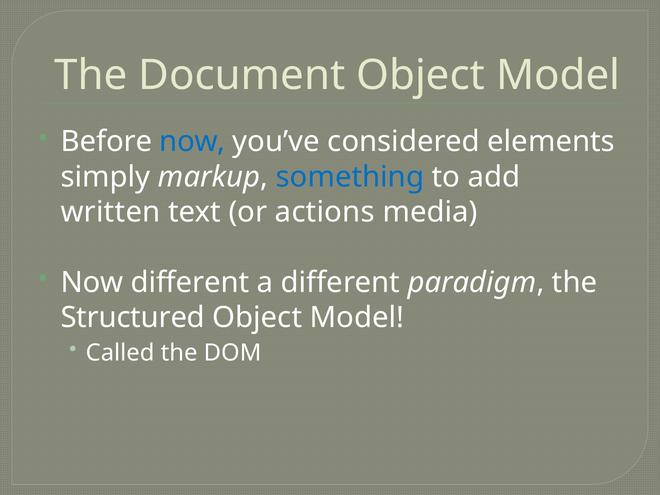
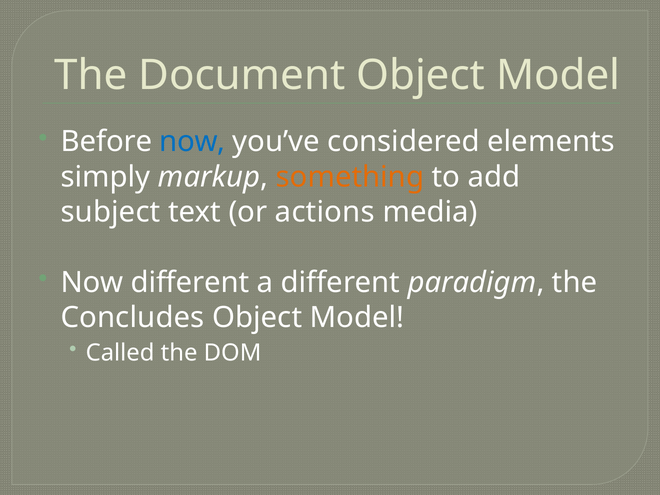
something colour: blue -> orange
written: written -> subject
Structured: Structured -> Concludes
